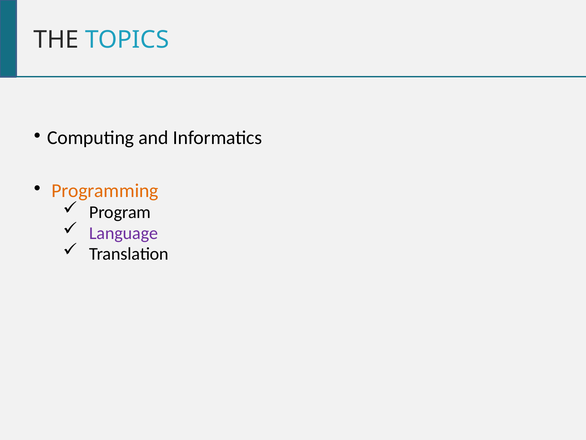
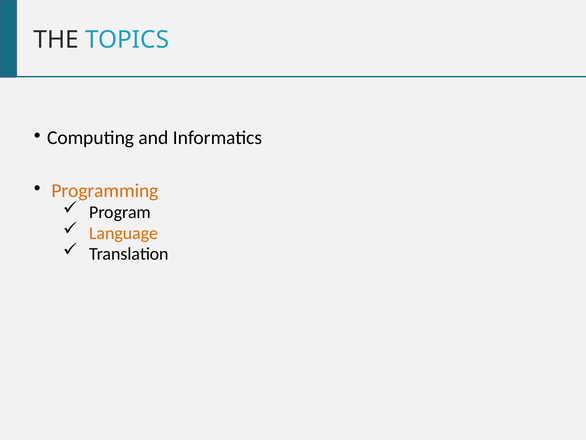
Language colour: purple -> orange
